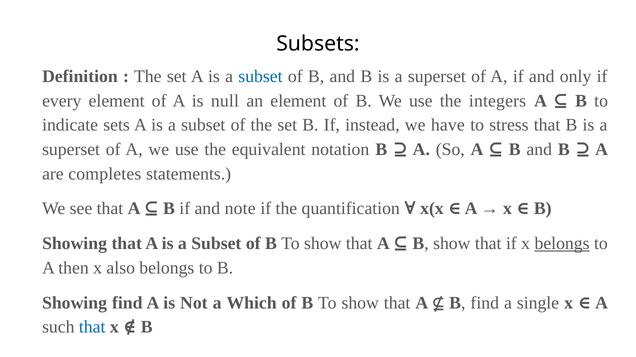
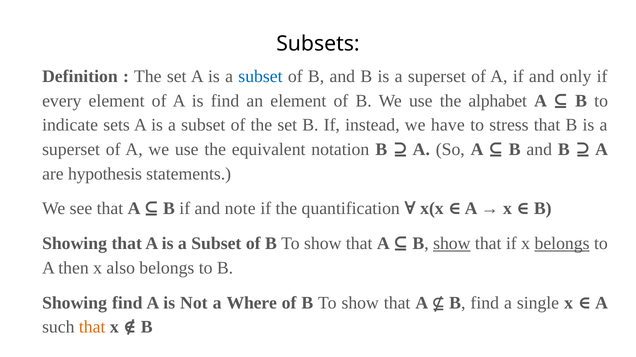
is null: null -> find
integers: integers -> alphabet
completes: completes -> hypothesis
show at (452, 244) underline: none -> present
Which: Which -> Where
that at (92, 328) colour: blue -> orange
